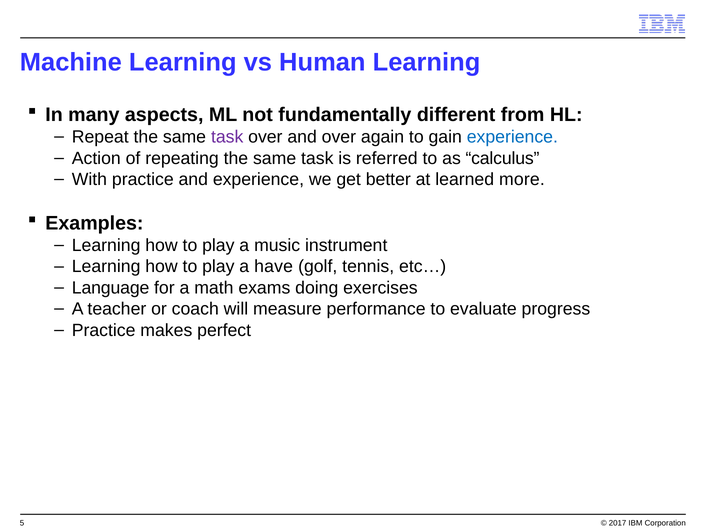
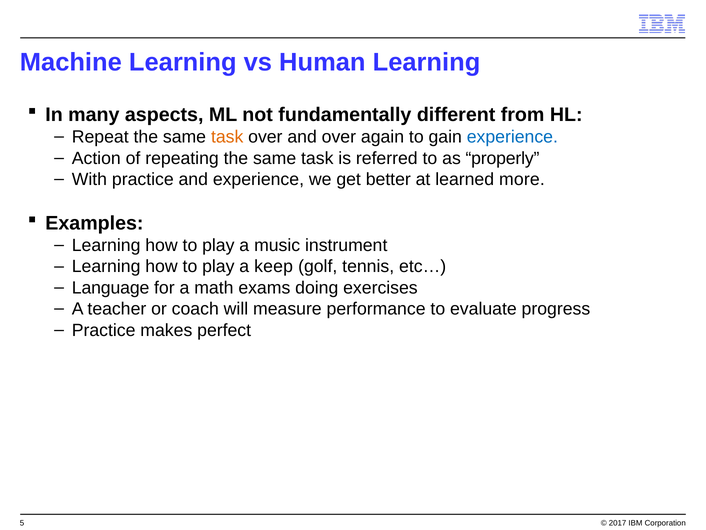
task at (227, 137) colour: purple -> orange
calculus: calculus -> properly
have: have -> keep
